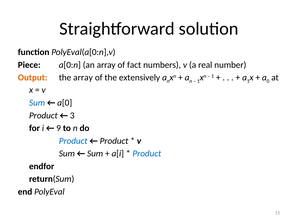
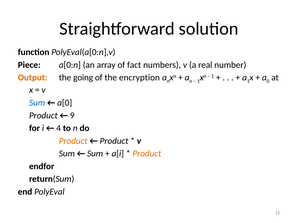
the array: array -> going
extensively: extensively -> encryption
3: 3 -> 9
9: 9 -> 4
Product at (73, 141) colour: blue -> orange
Product at (147, 154) colour: blue -> orange
